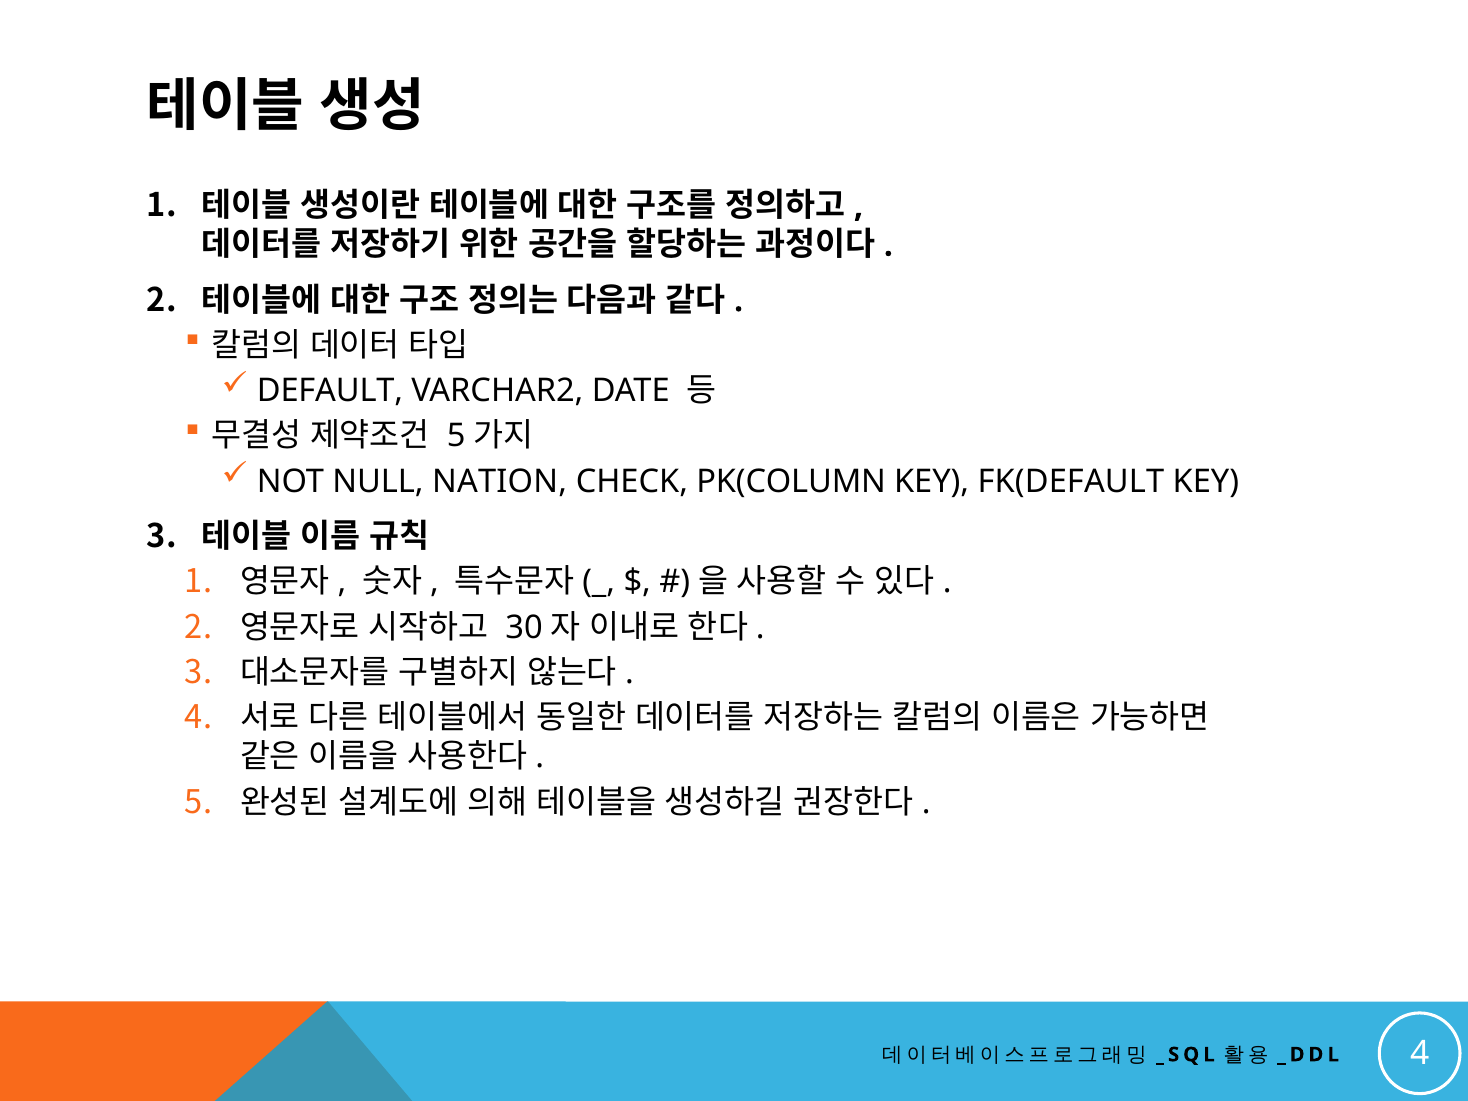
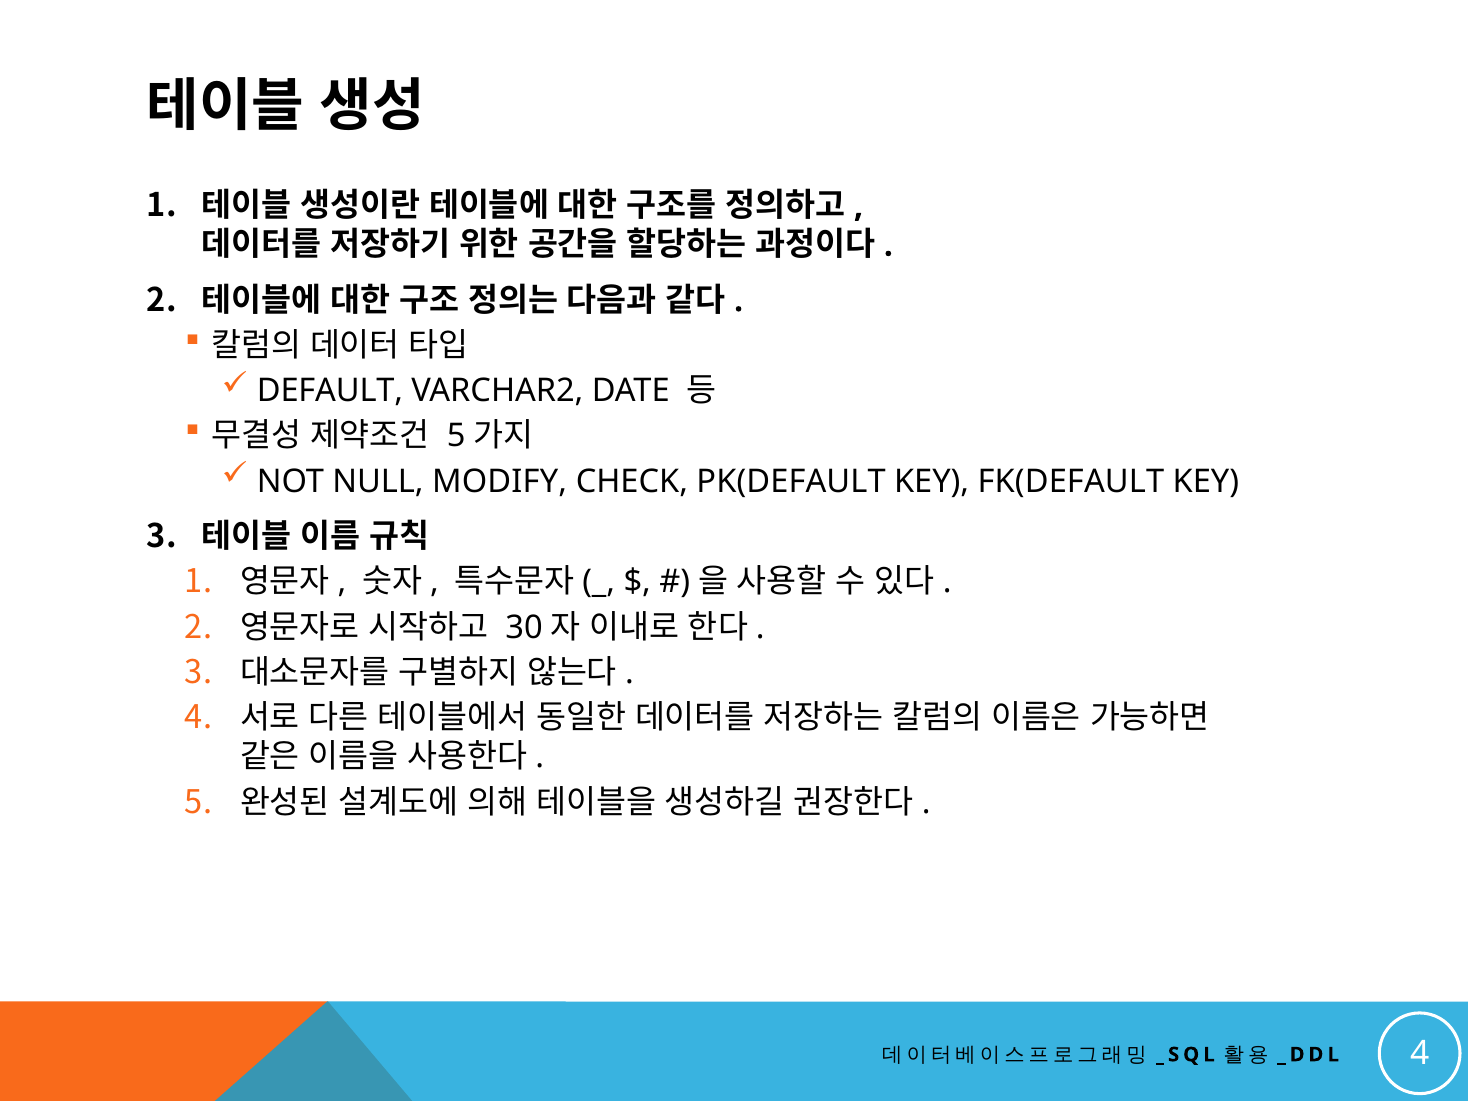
NATION: NATION -> MODIFY
PK(COLUMN: PK(COLUMN -> PK(DEFAULT
